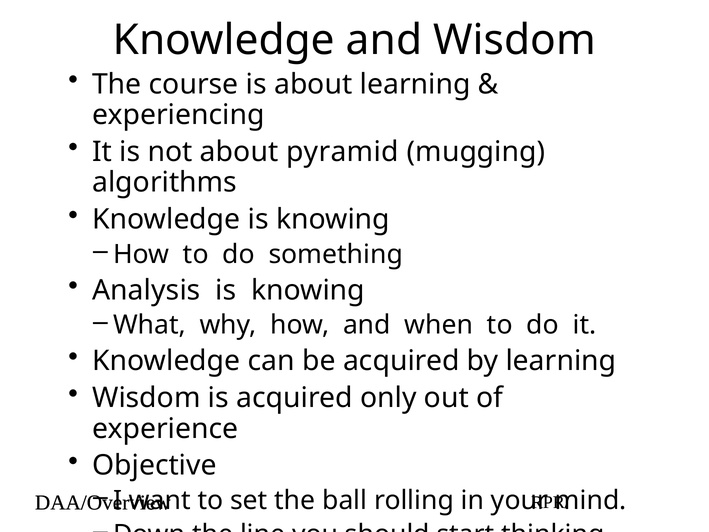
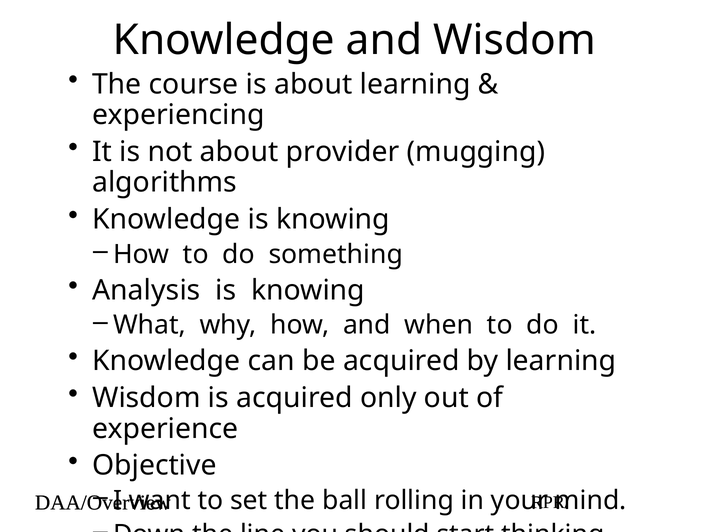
pyramid: pyramid -> provider
